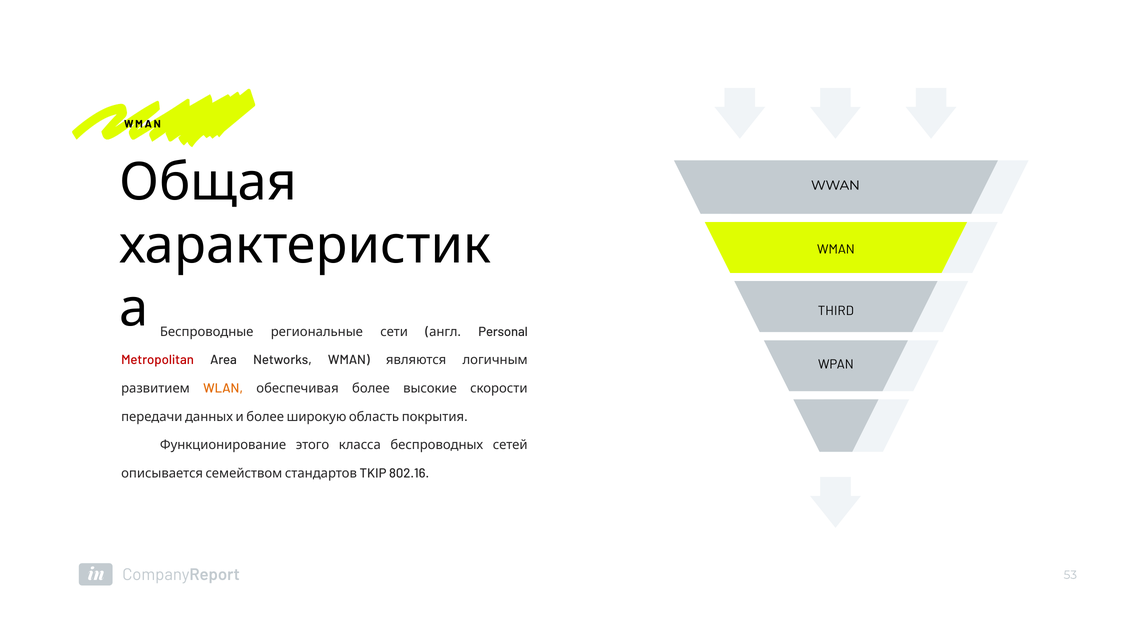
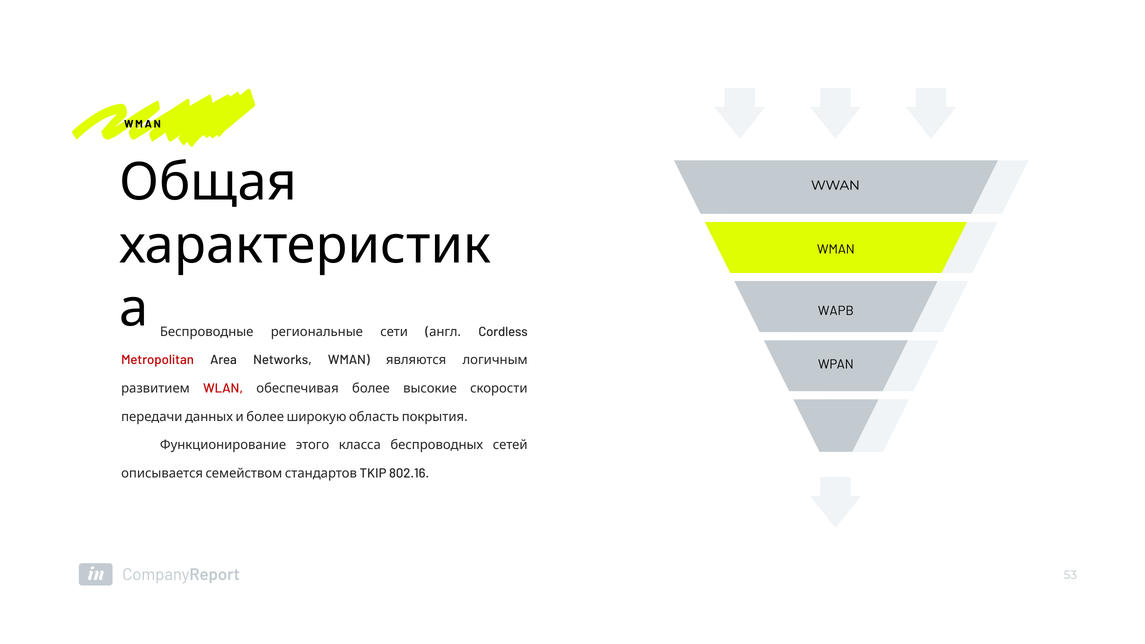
Personal: Personal -> Cordless
THIRD: THIRD -> WAPB
WLAN colour: orange -> red
